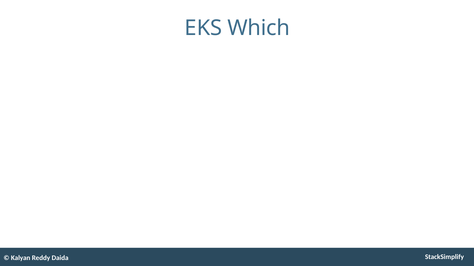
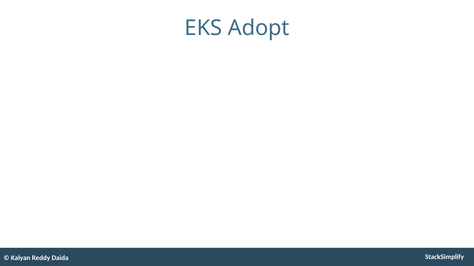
Which: Which -> Adopt
